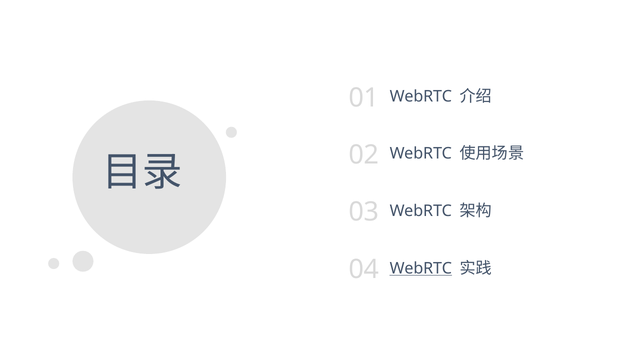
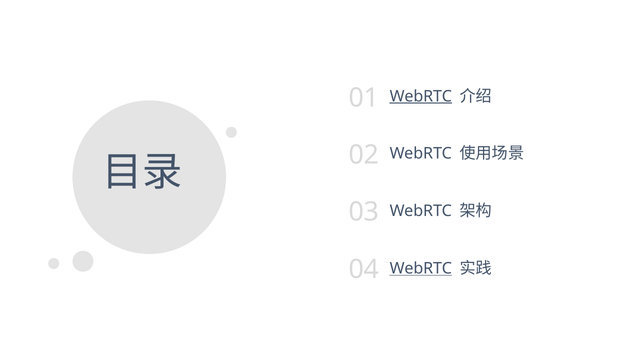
WebRTC at (421, 96) underline: none -> present
